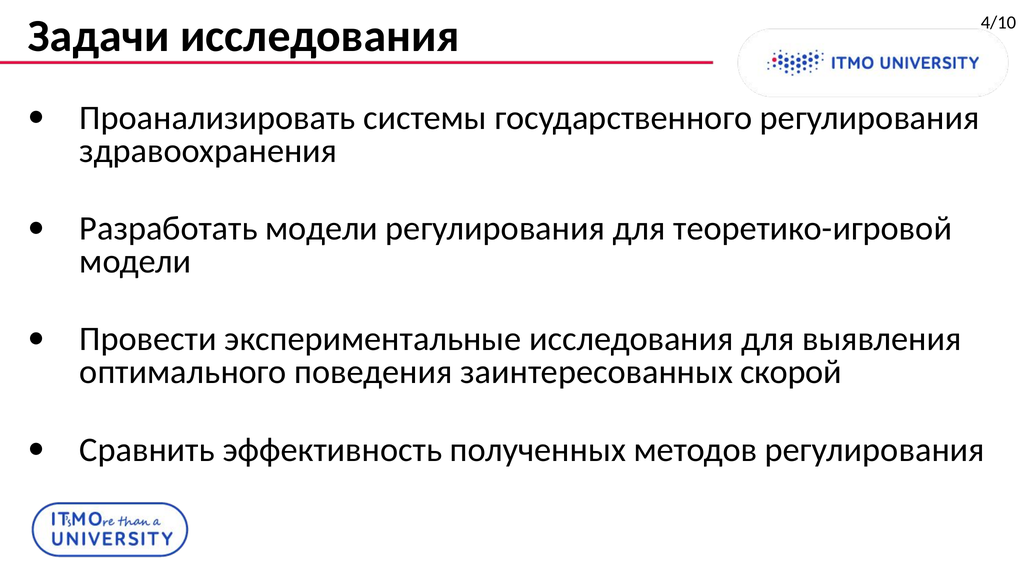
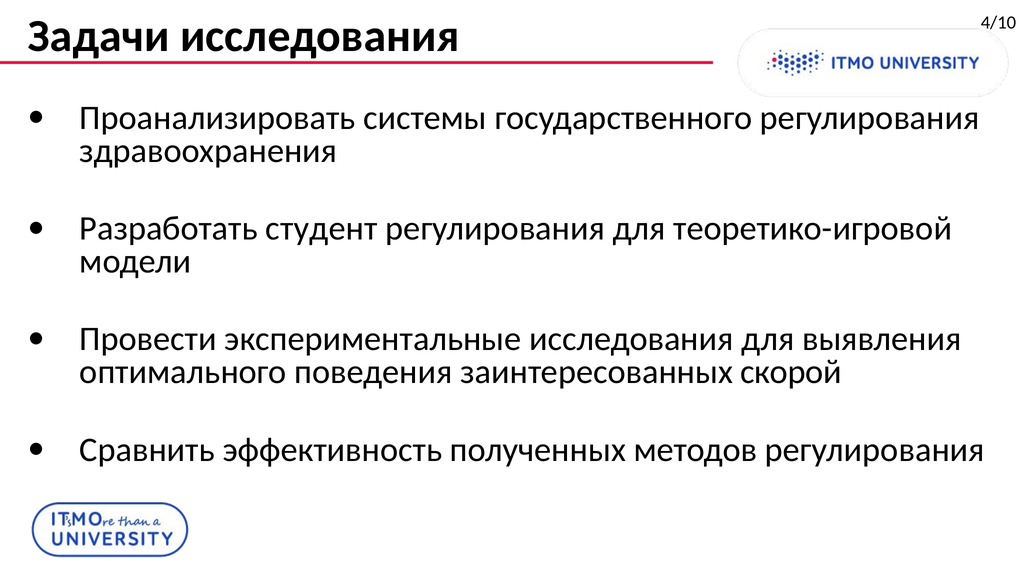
Разработать модели: модели -> студент
